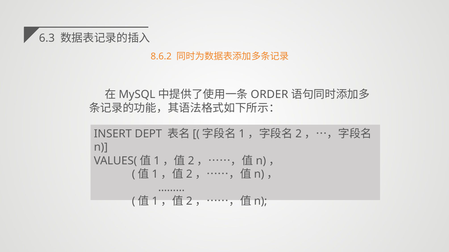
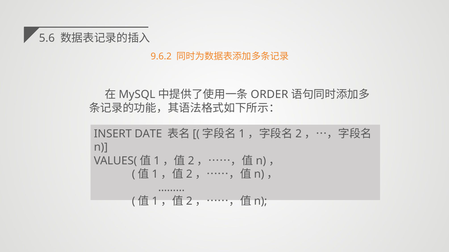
6.3: 6.3 -> 5.6
8.6.2: 8.6.2 -> 9.6.2
DEPT: DEPT -> DATE
